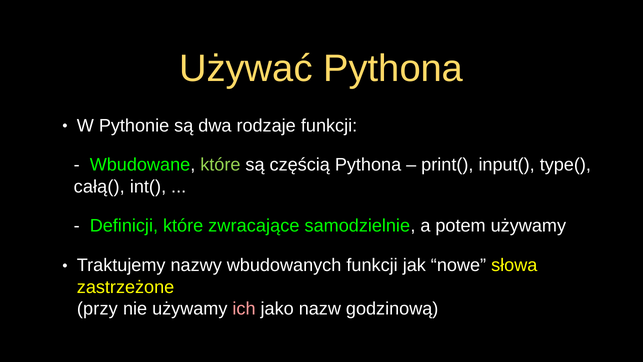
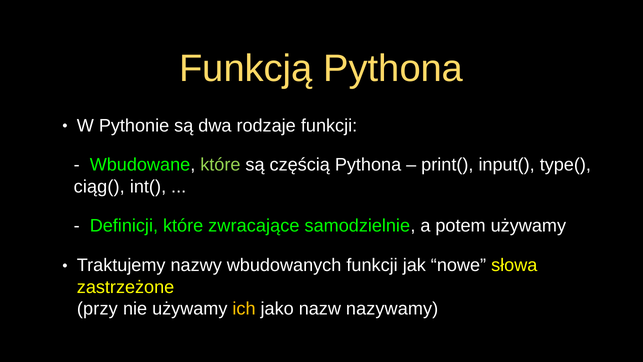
Używać: Używać -> Funkcją
całą(: całą( -> ciąg(
ich colour: pink -> yellow
godzinową: godzinową -> nazywamy
